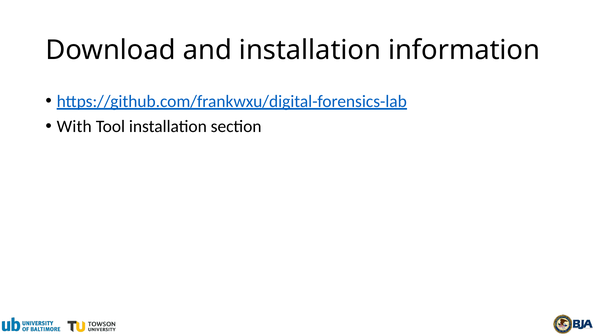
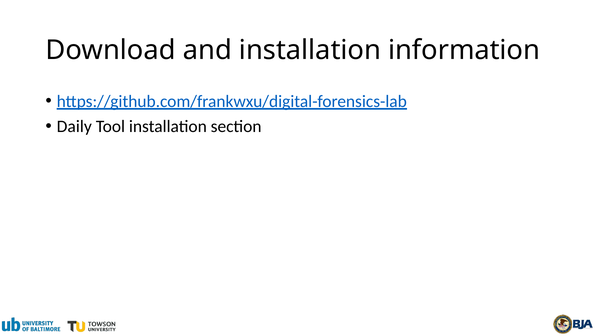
With: With -> Daily
